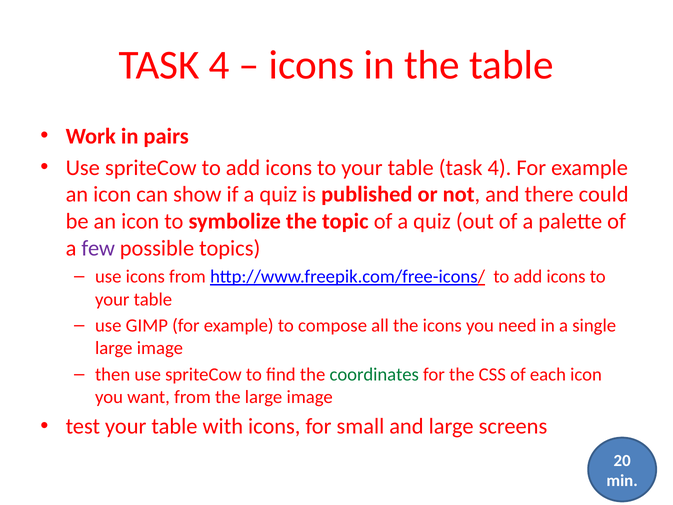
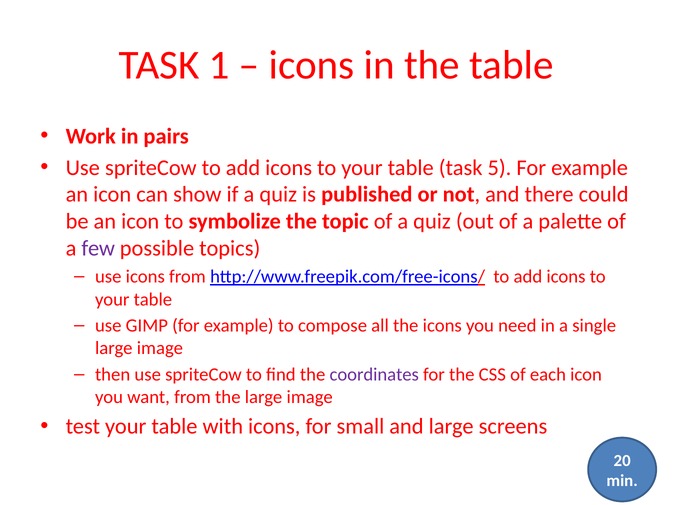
4 at (219, 65): 4 -> 1
table task 4: 4 -> 5
coordinates colour: green -> purple
